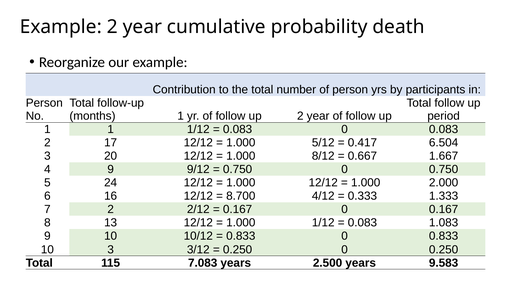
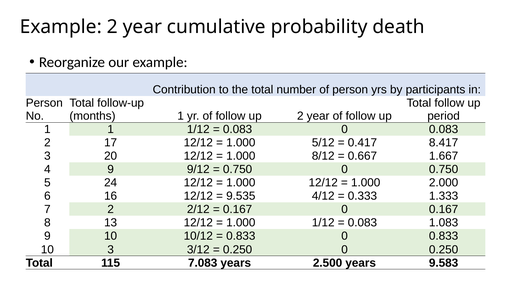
6.504: 6.504 -> 8.417
8.700: 8.700 -> 9.535
